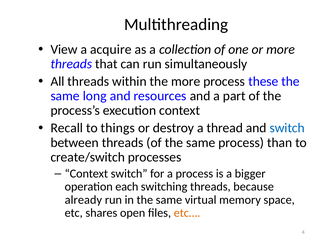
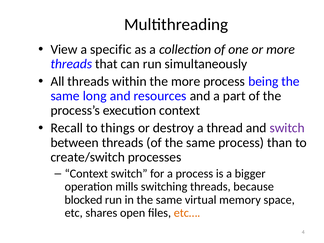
acquire: acquire -> specific
these: these -> being
switch at (287, 128) colour: blue -> purple
each: each -> mills
already: already -> blocked
